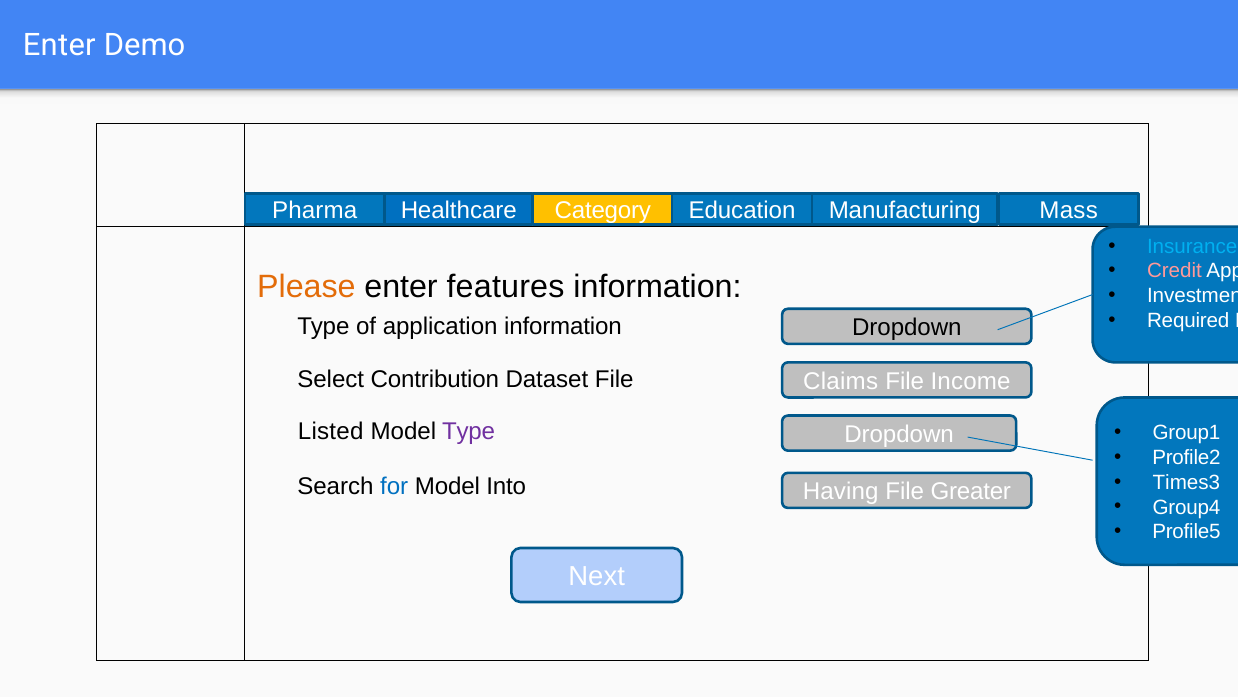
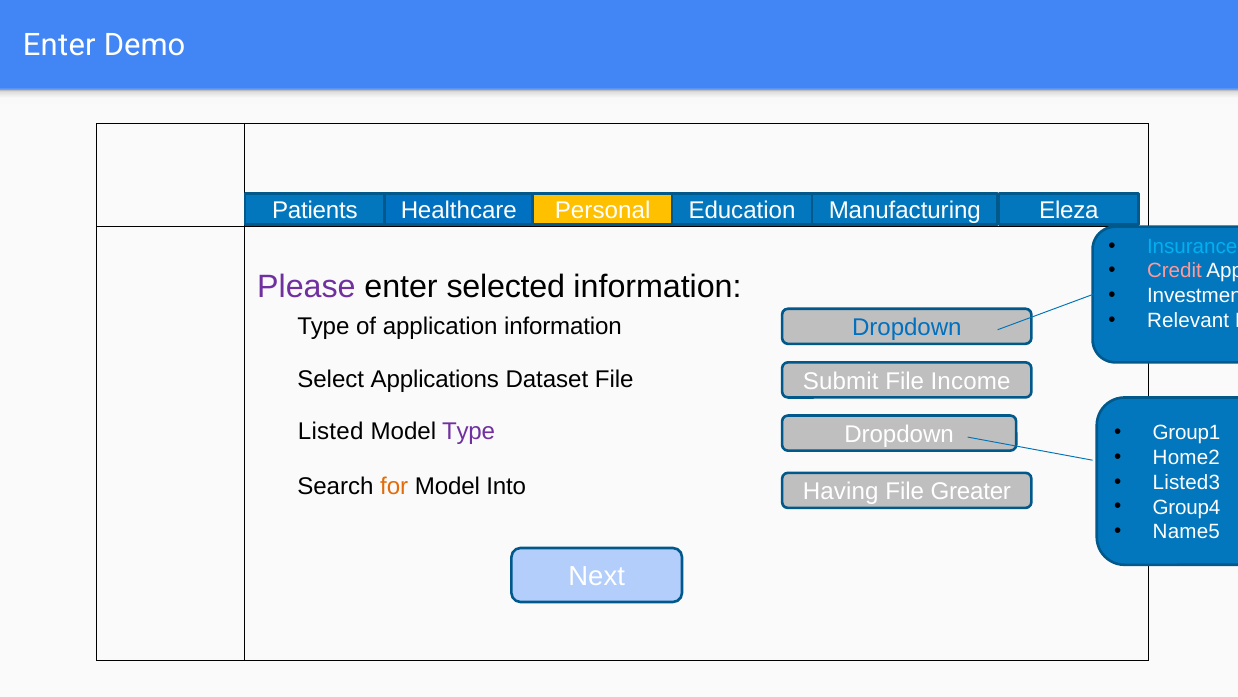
Pharma: Pharma -> Patients
Category: Category -> Personal
Mass: Mass -> Eleza
Please colour: orange -> purple
features: features -> selected
Required: Required -> Relevant
Dropdown at (907, 328) colour: black -> blue
Contribution: Contribution -> Applications
Claims at (841, 381): Claims -> Submit
Profile2: Profile2 -> Home2
Times3: Times3 -> Listed3
for colour: blue -> orange
Profile5: Profile5 -> Name5
